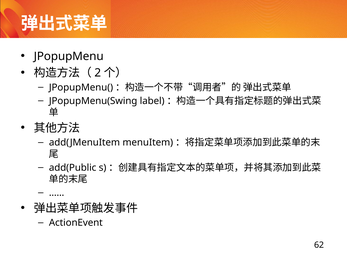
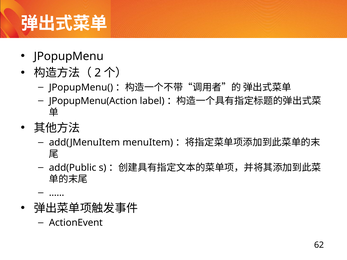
JPopupMenu(Swing: JPopupMenu(Swing -> JPopupMenu(Action
